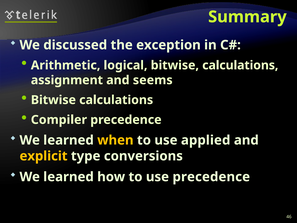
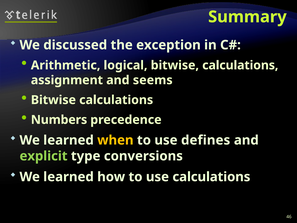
Compiler: Compiler -> Numbers
applied: applied -> defines
explicit colour: yellow -> light green
use precedence: precedence -> calculations
